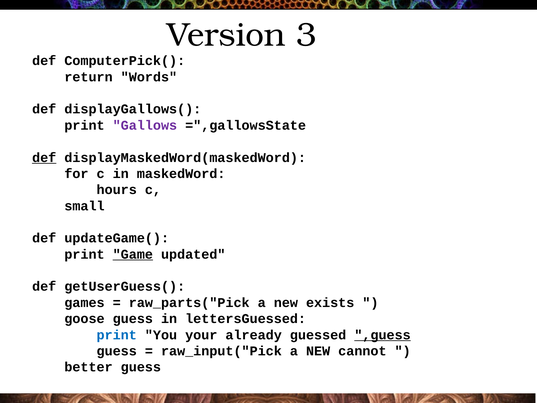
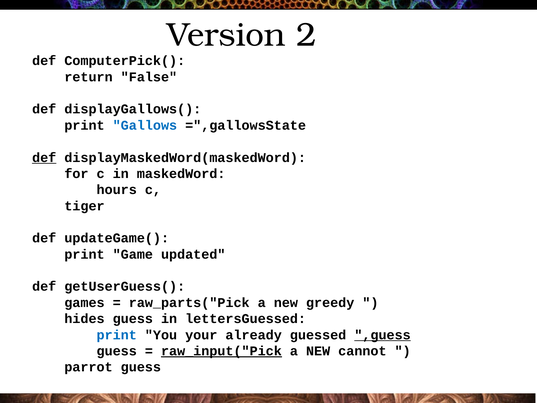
3: 3 -> 2
Words: Words -> False
Gallows colour: purple -> blue
small: small -> tiger
Game underline: present -> none
exists: exists -> greedy
goose: goose -> hides
raw_input("Pick underline: none -> present
better: better -> parrot
